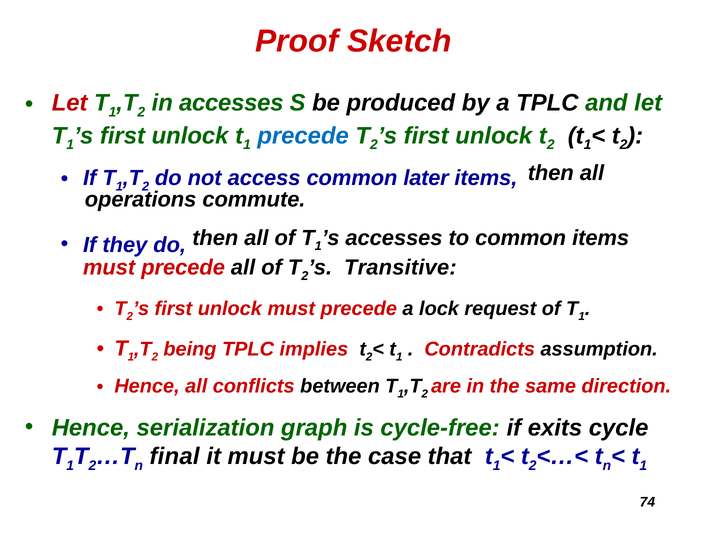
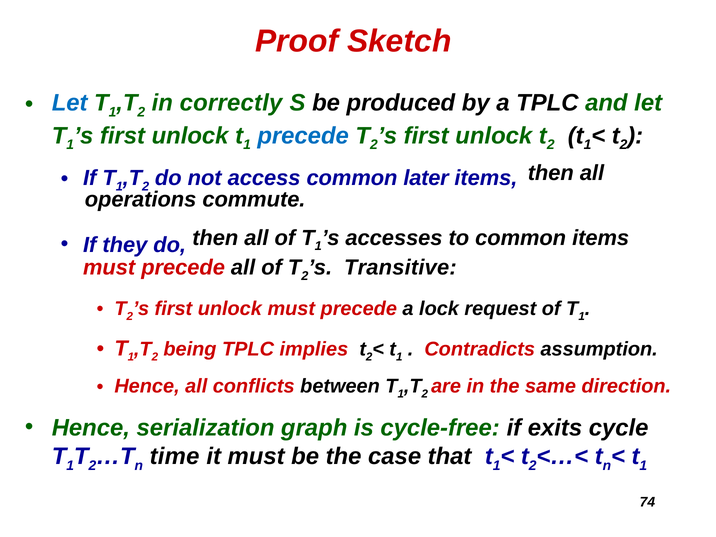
Let at (70, 103) colour: red -> blue
in accesses: accesses -> correctly
final: final -> time
